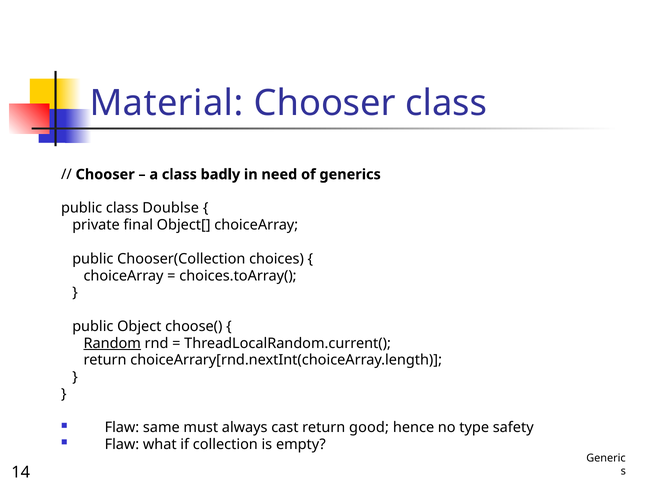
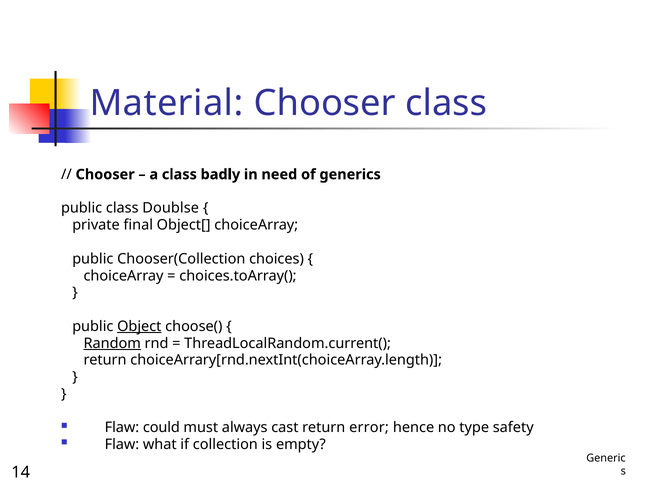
Object underline: none -> present
same: same -> could
good: good -> error
